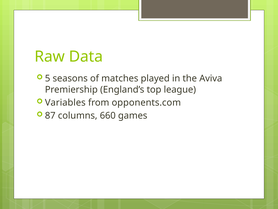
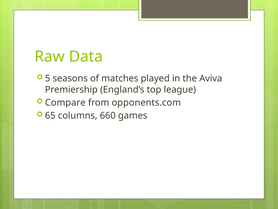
Variables: Variables -> Compare
87: 87 -> 65
